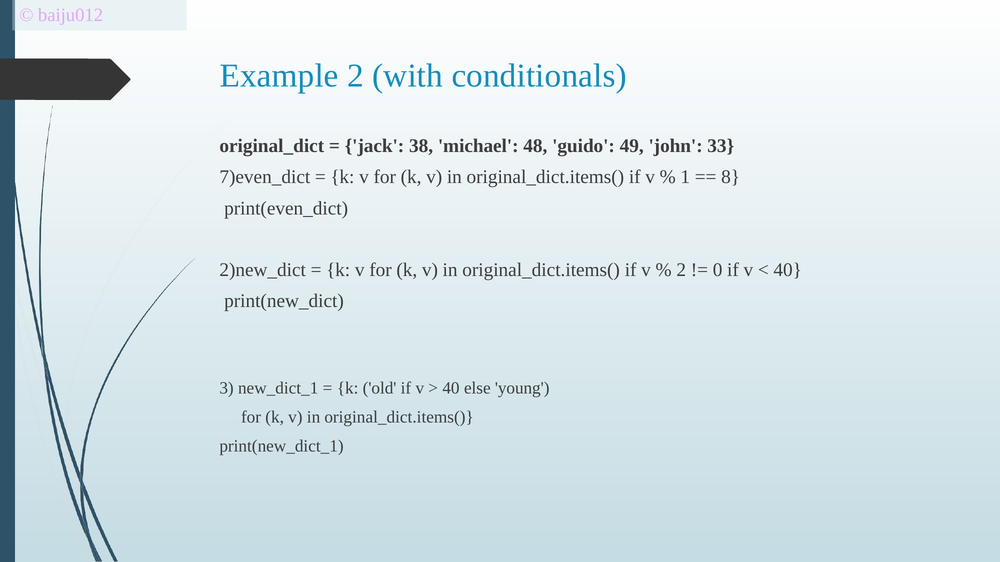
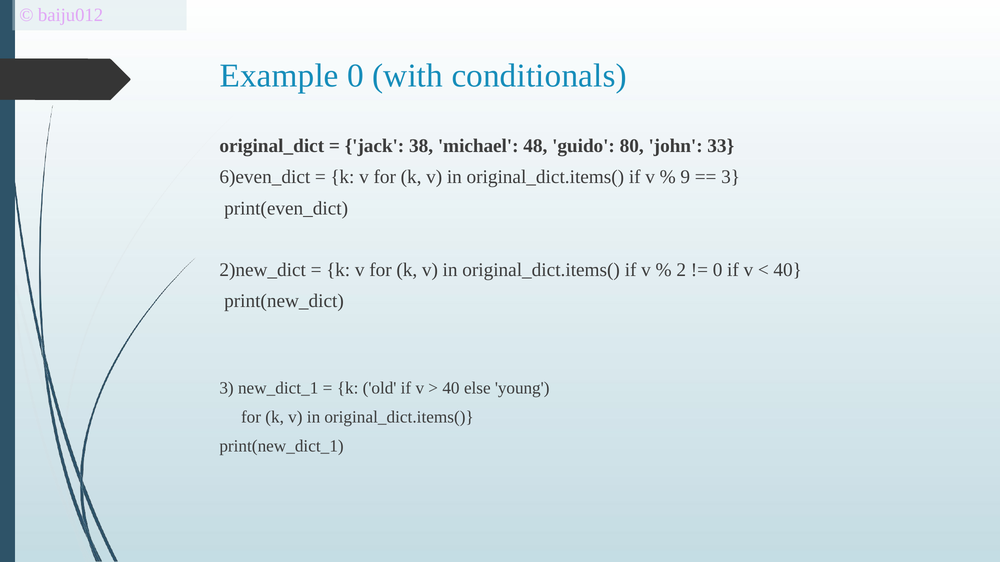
Example 2: 2 -> 0
49: 49 -> 80
7)even_dict: 7)even_dict -> 6)even_dict
1: 1 -> 9
8 at (731, 177): 8 -> 3
